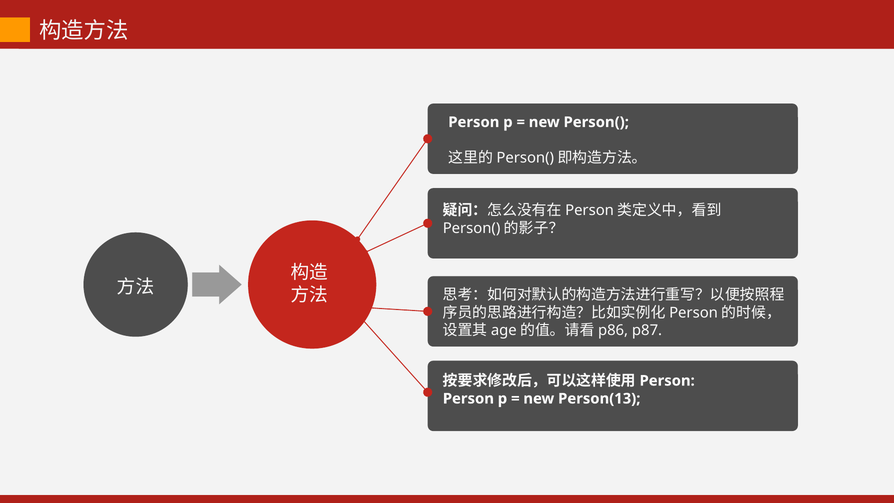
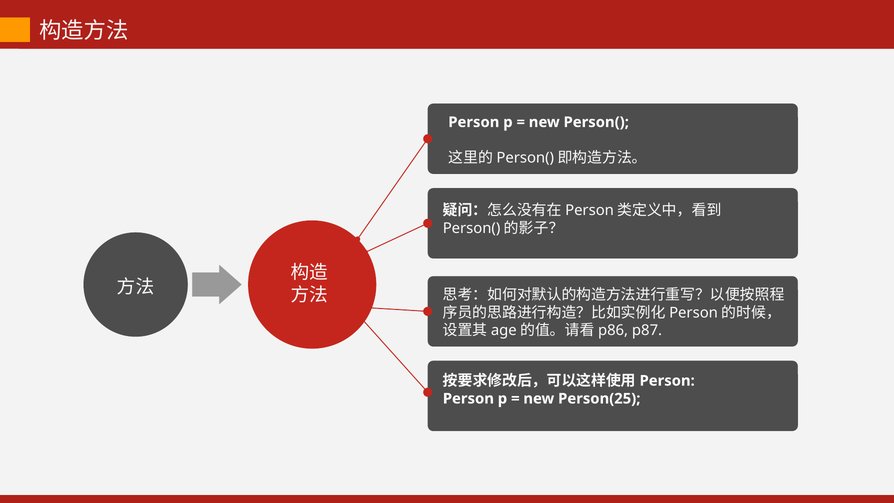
Person(13: Person(13 -> Person(25
